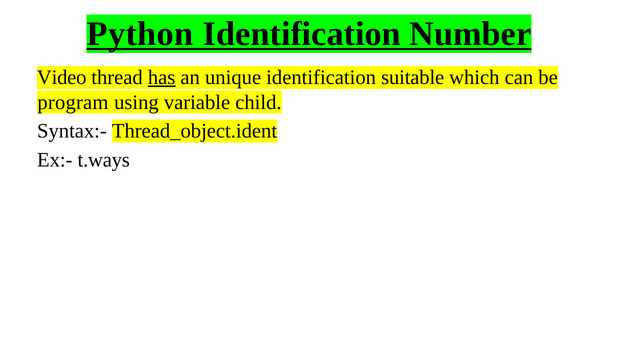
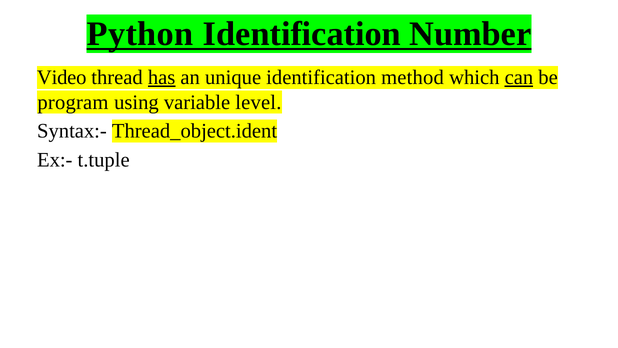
suitable: suitable -> method
can underline: none -> present
child: child -> level
t.ways: t.ways -> t.tuple
